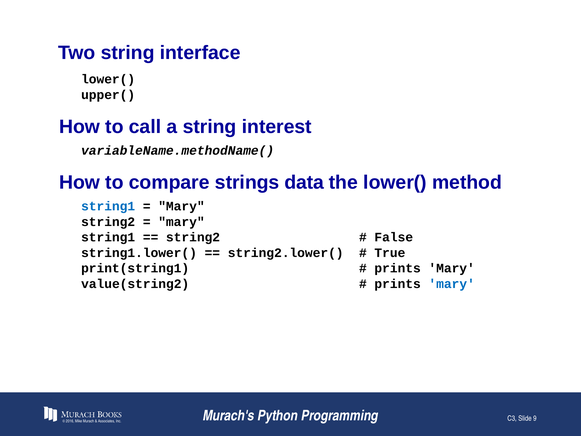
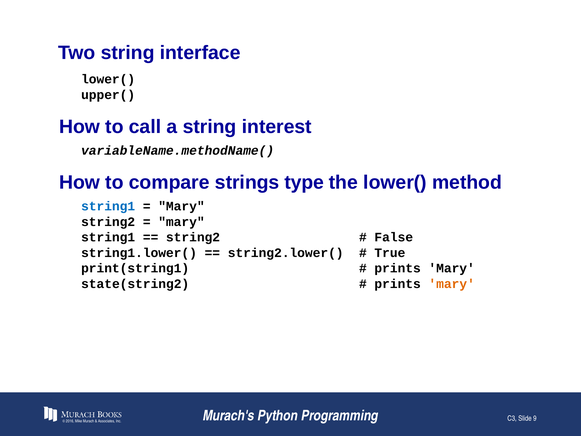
data: data -> type
value(string2: value(string2 -> state(string2
mary at (452, 284) colour: blue -> orange
